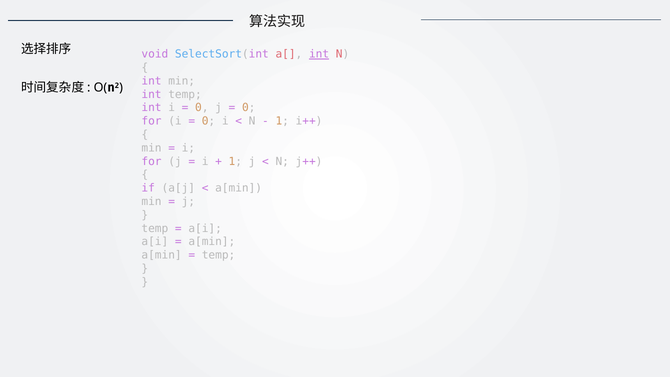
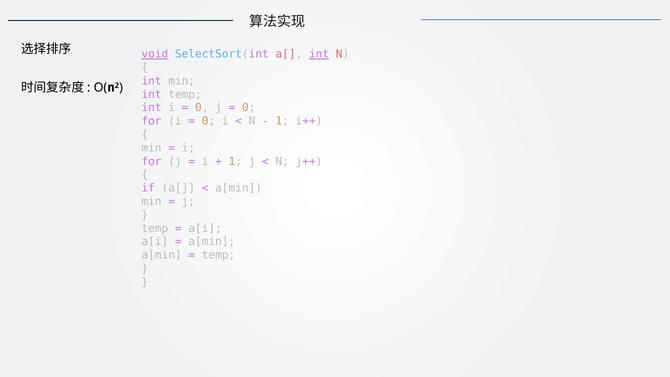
void underline: none -> present
